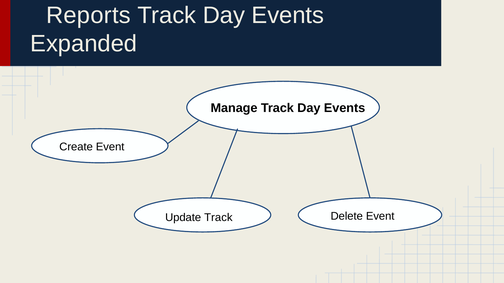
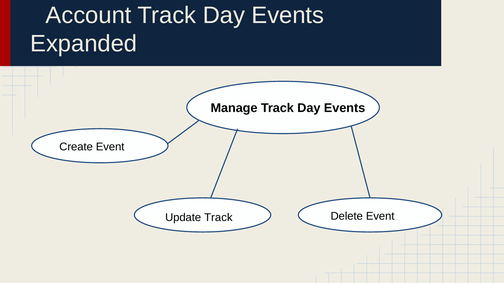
Reports: Reports -> Account
